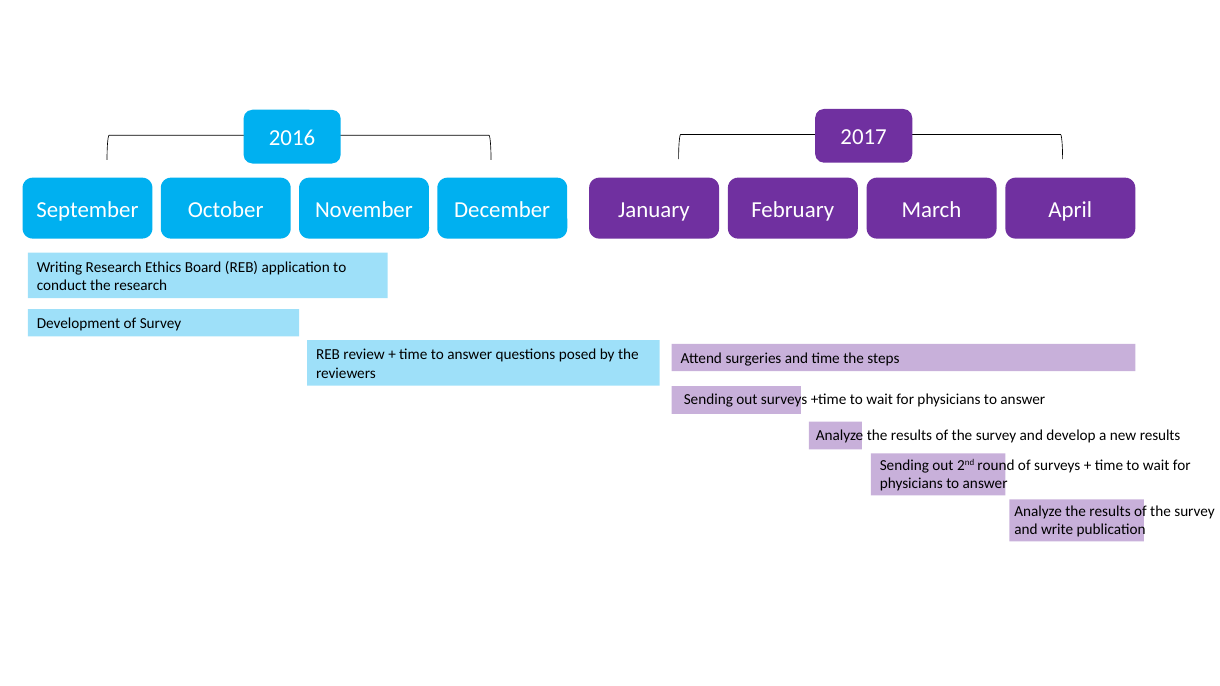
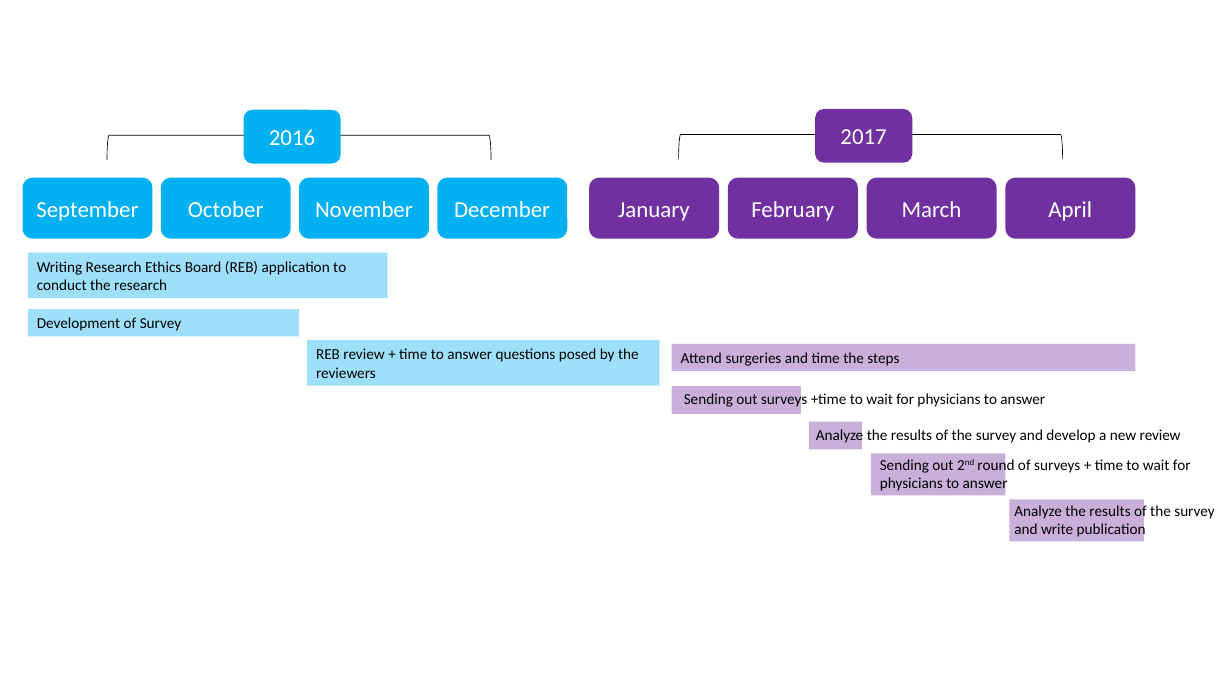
new results: results -> review
